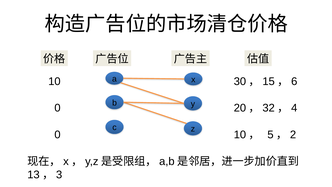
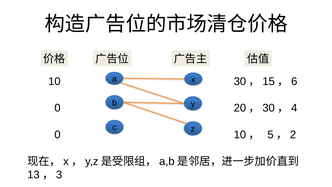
32 at (269, 108): 32 -> 30
